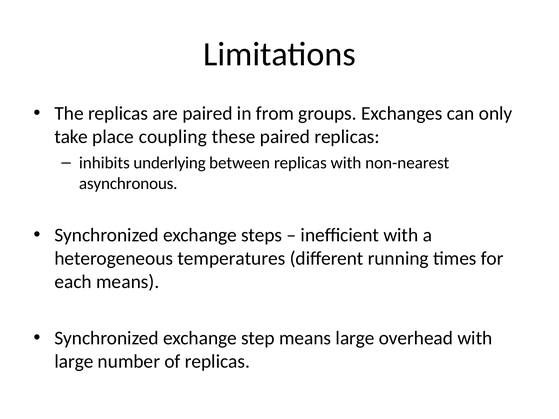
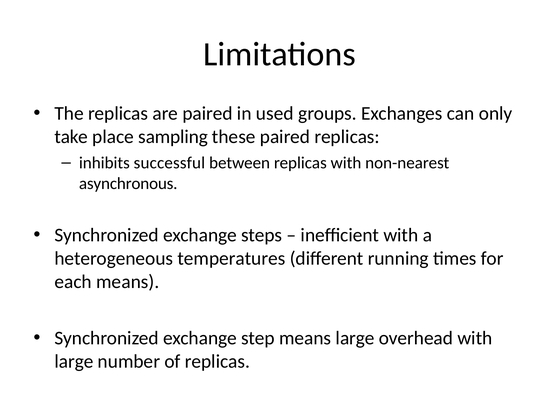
from: from -> used
coupling: coupling -> sampling
underlying: underlying -> successful
